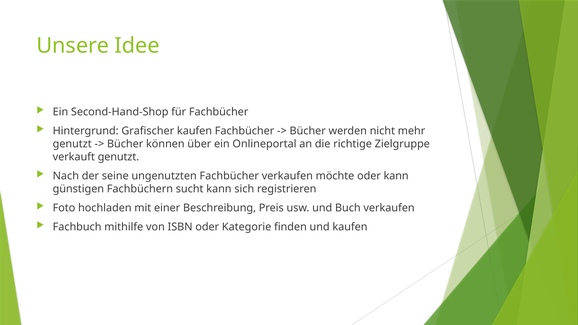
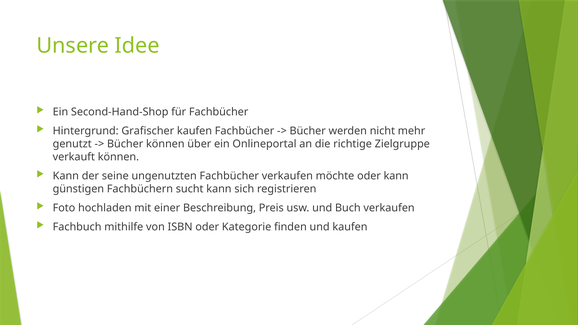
verkauft genutzt: genutzt -> können
Nach at (66, 176): Nach -> Kann
